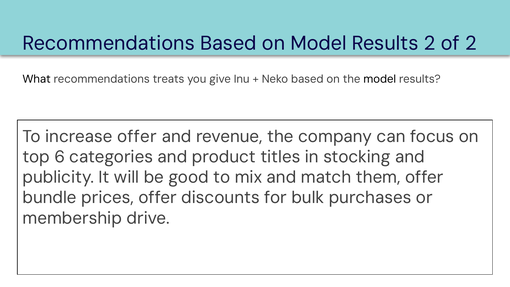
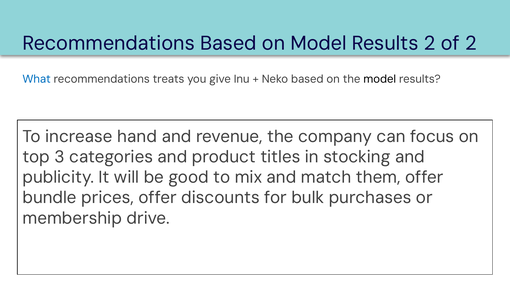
What colour: black -> blue
increase offer: offer -> hand
6: 6 -> 3
